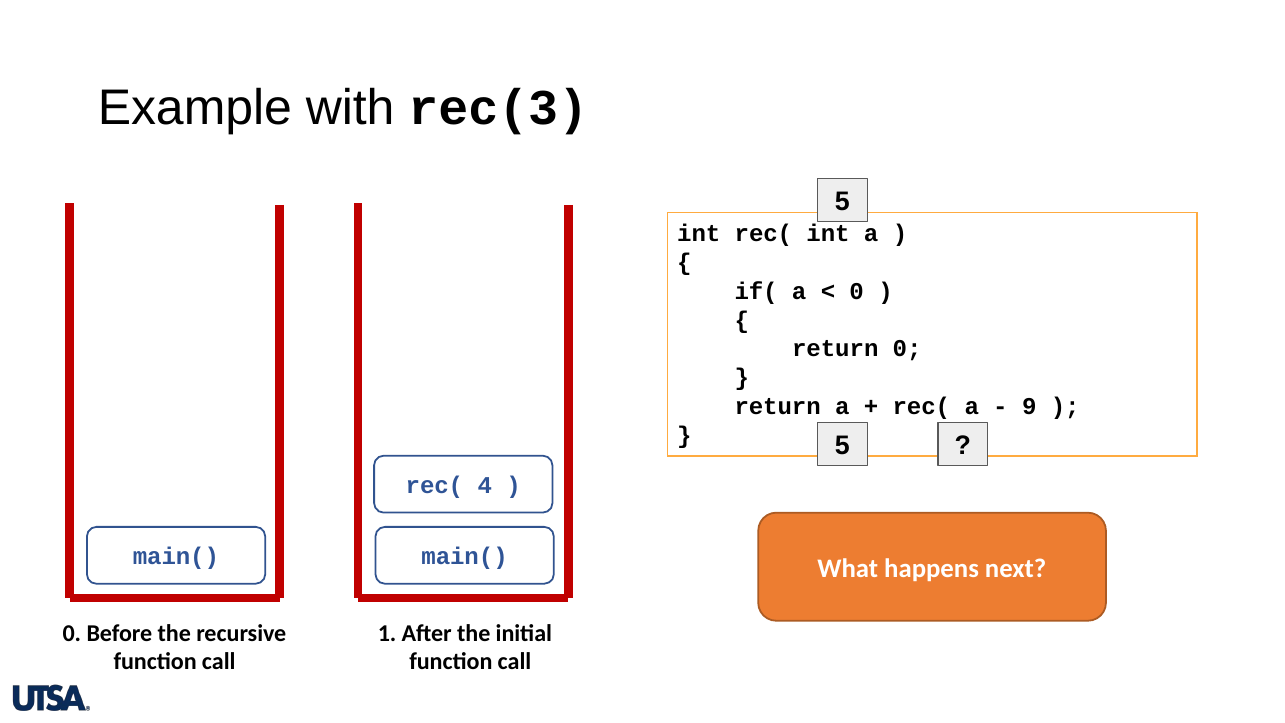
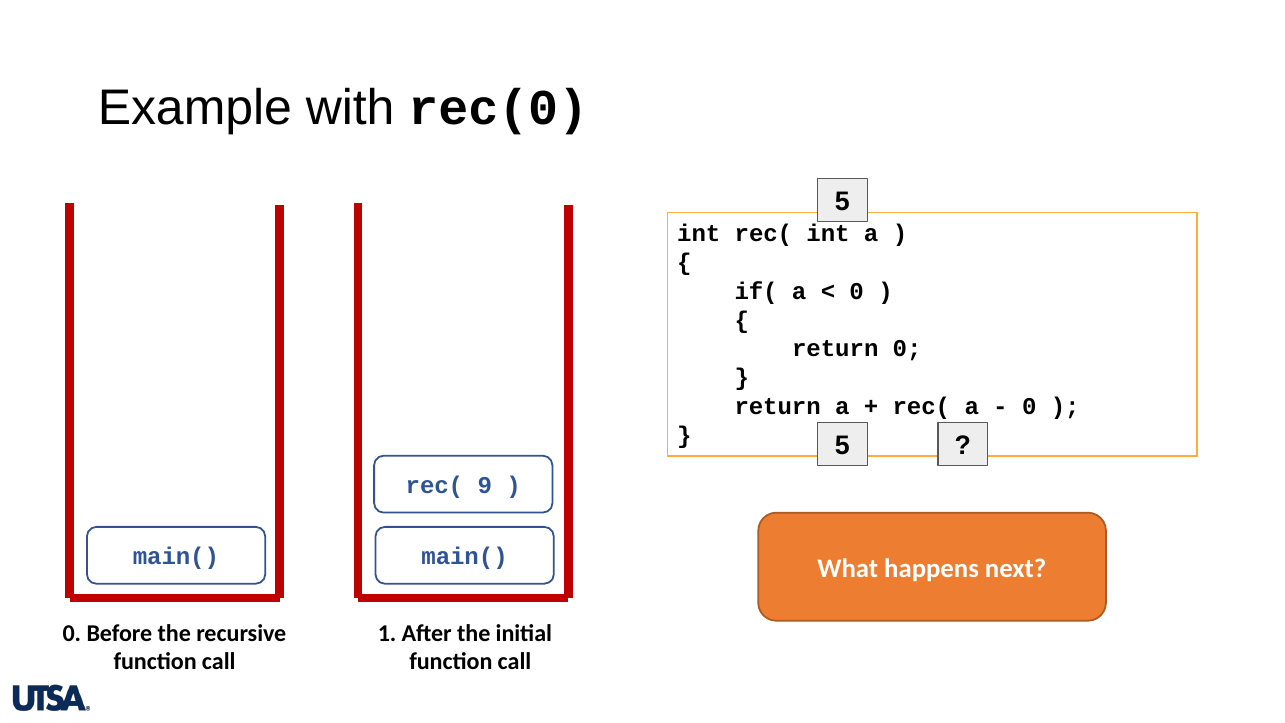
rec(3: rec(3 -> rec(0
9 at (1029, 407): 9 -> 0
4: 4 -> 9
